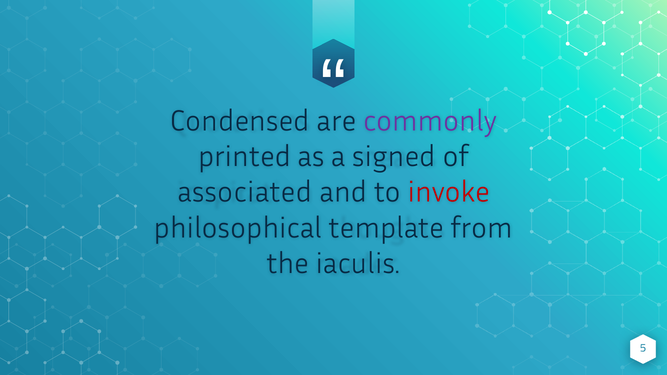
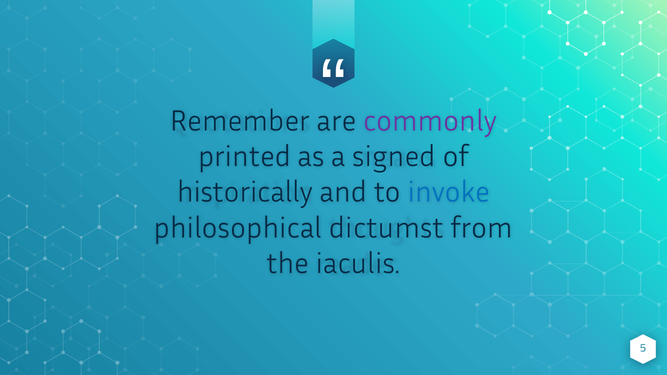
Condensed: Condensed -> Remember
associated: associated -> historically
invoke colour: red -> blue
template: template -> dictumst
